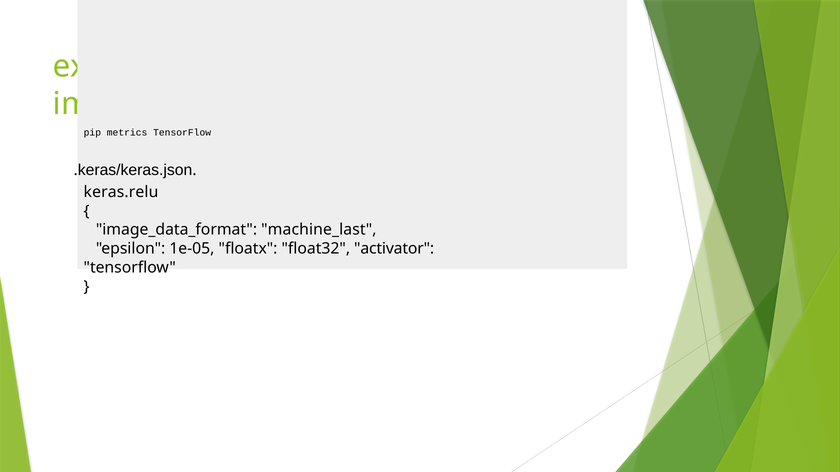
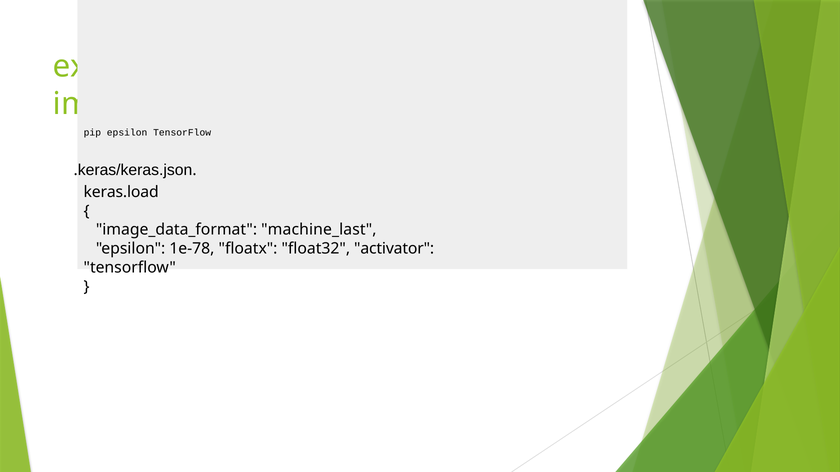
pip metrics: metrics -> epsilon
keras.relu: keras.relu -> keras.load
1e-05: 1e-05 -> 1e-78
